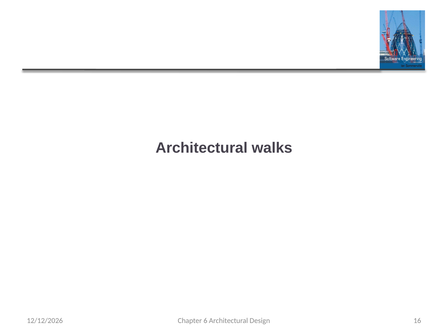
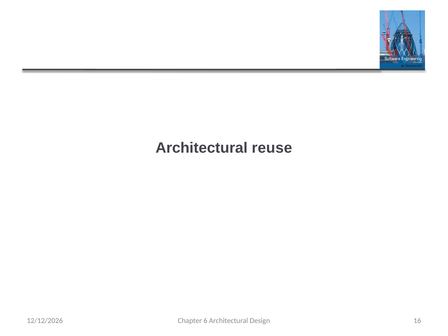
walks: walks -> reuse
